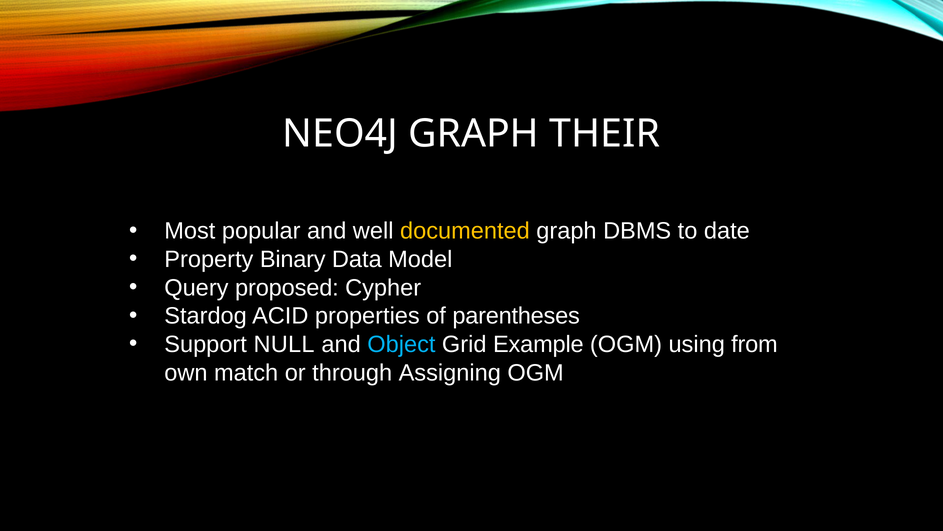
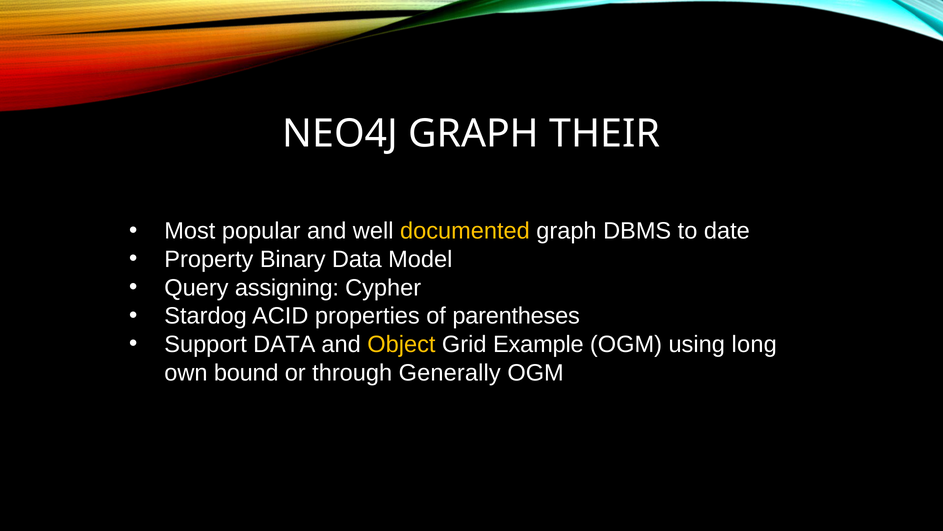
proposed: proposed -> assigning
Support NULL: NULL -> DATA
Object colour: light blue -> yellow
from: from -> long
match: match -> bound
Assigning: Assigning -> Generally
